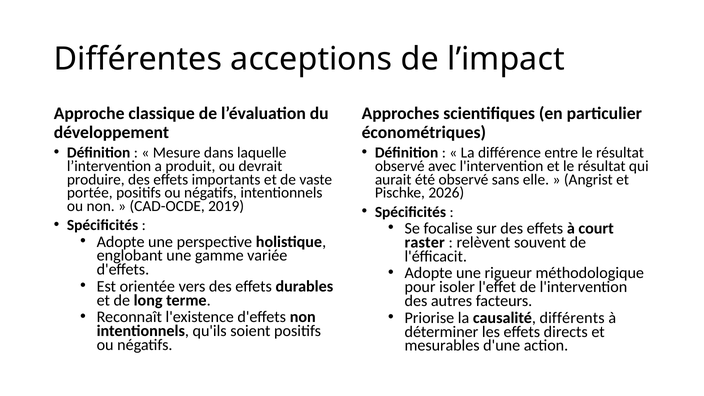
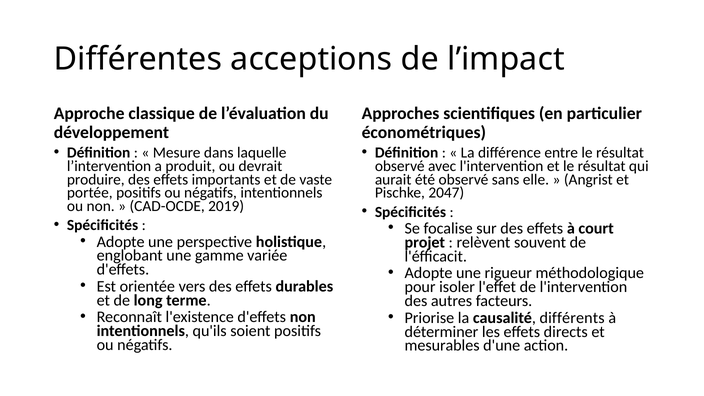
2026: 2026 -> 2047
raster: raster -> projet
